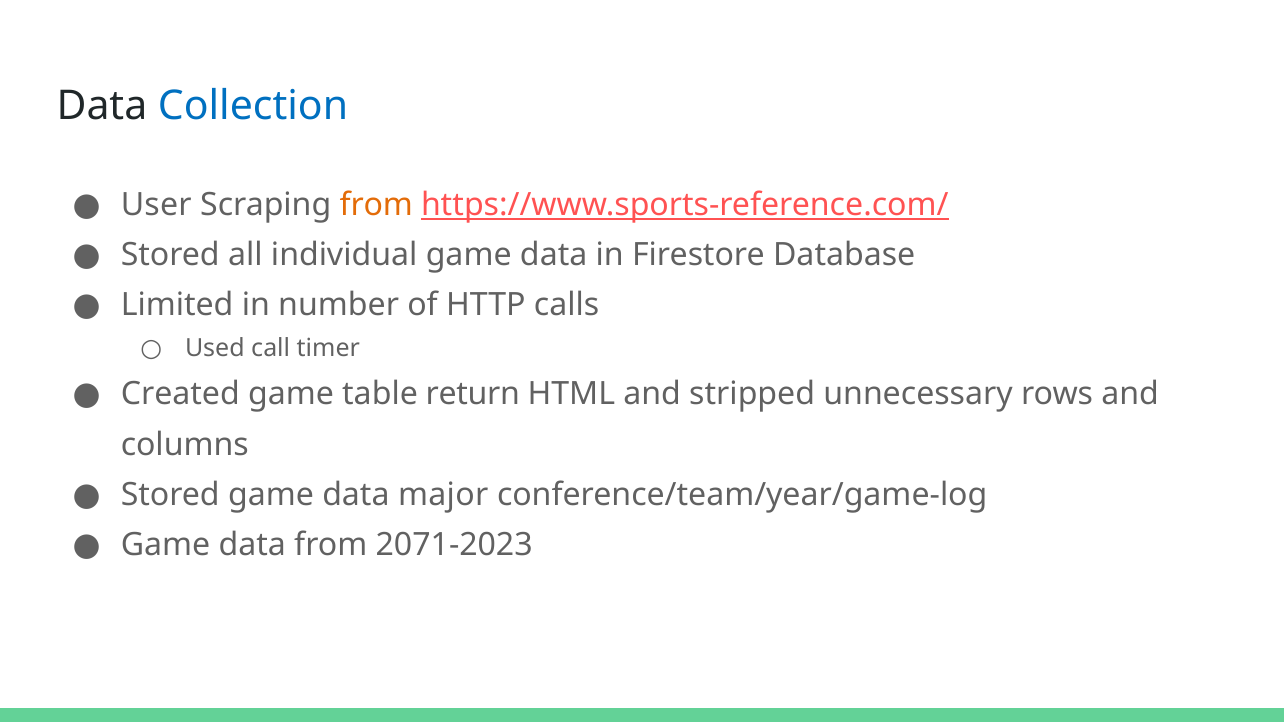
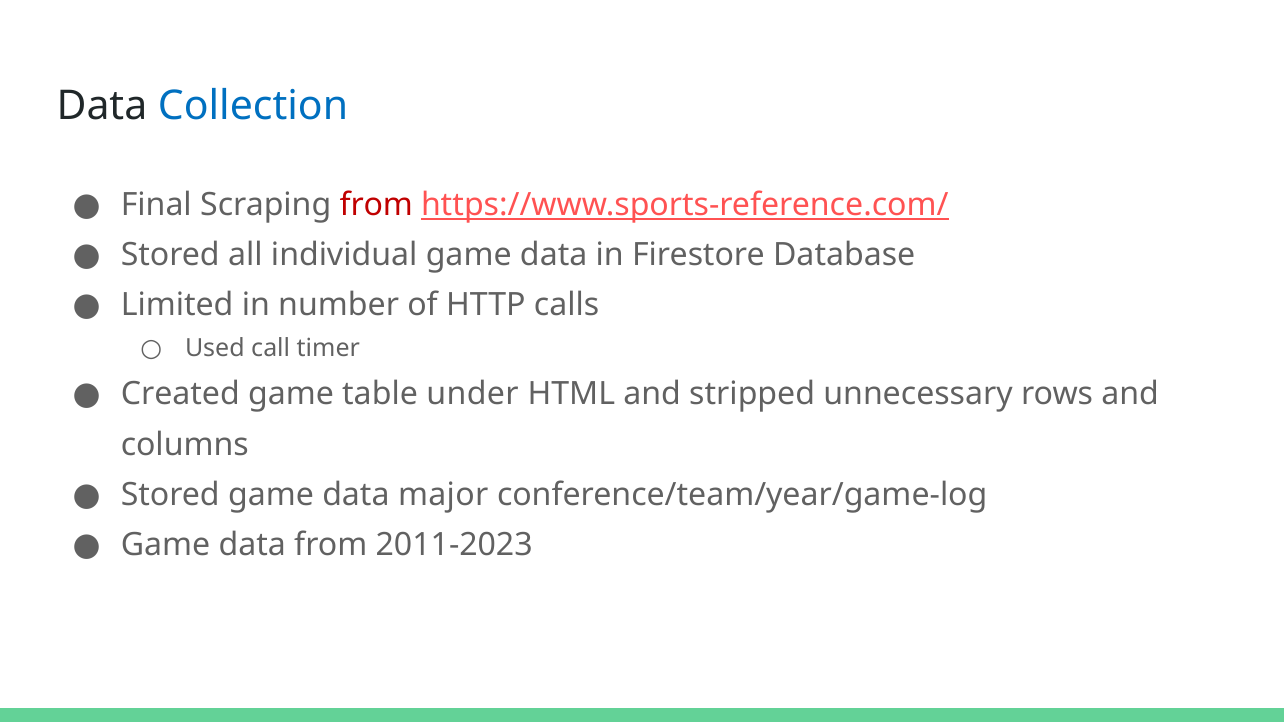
User: User -> Final
from at (376, 205) colour: orange -> red
return: return -> under
2071-2023: 2071-2023 -> 2011-2023
